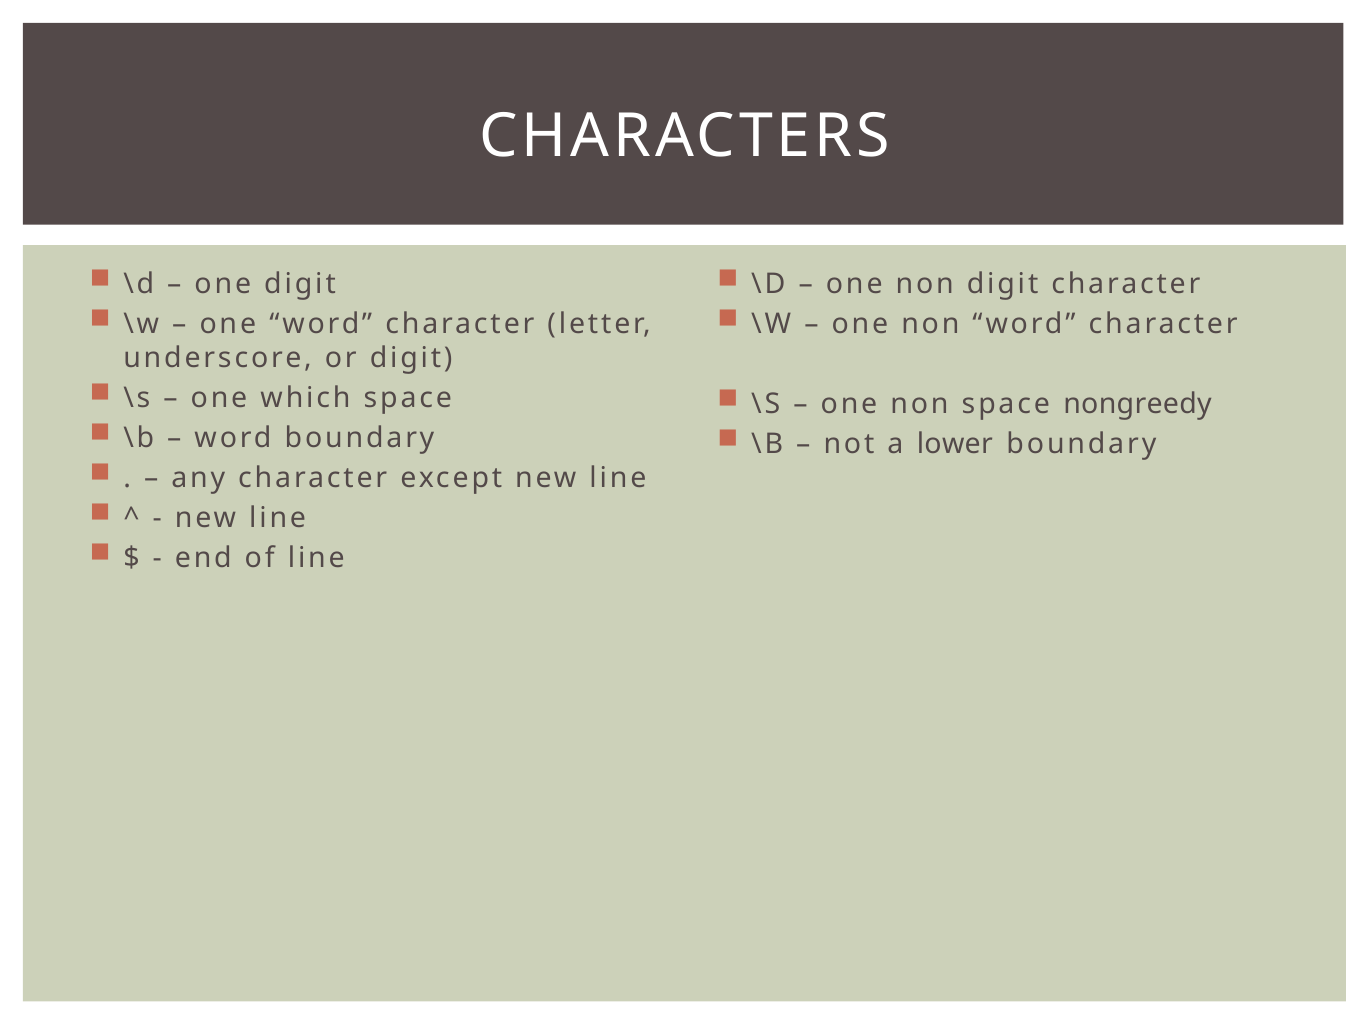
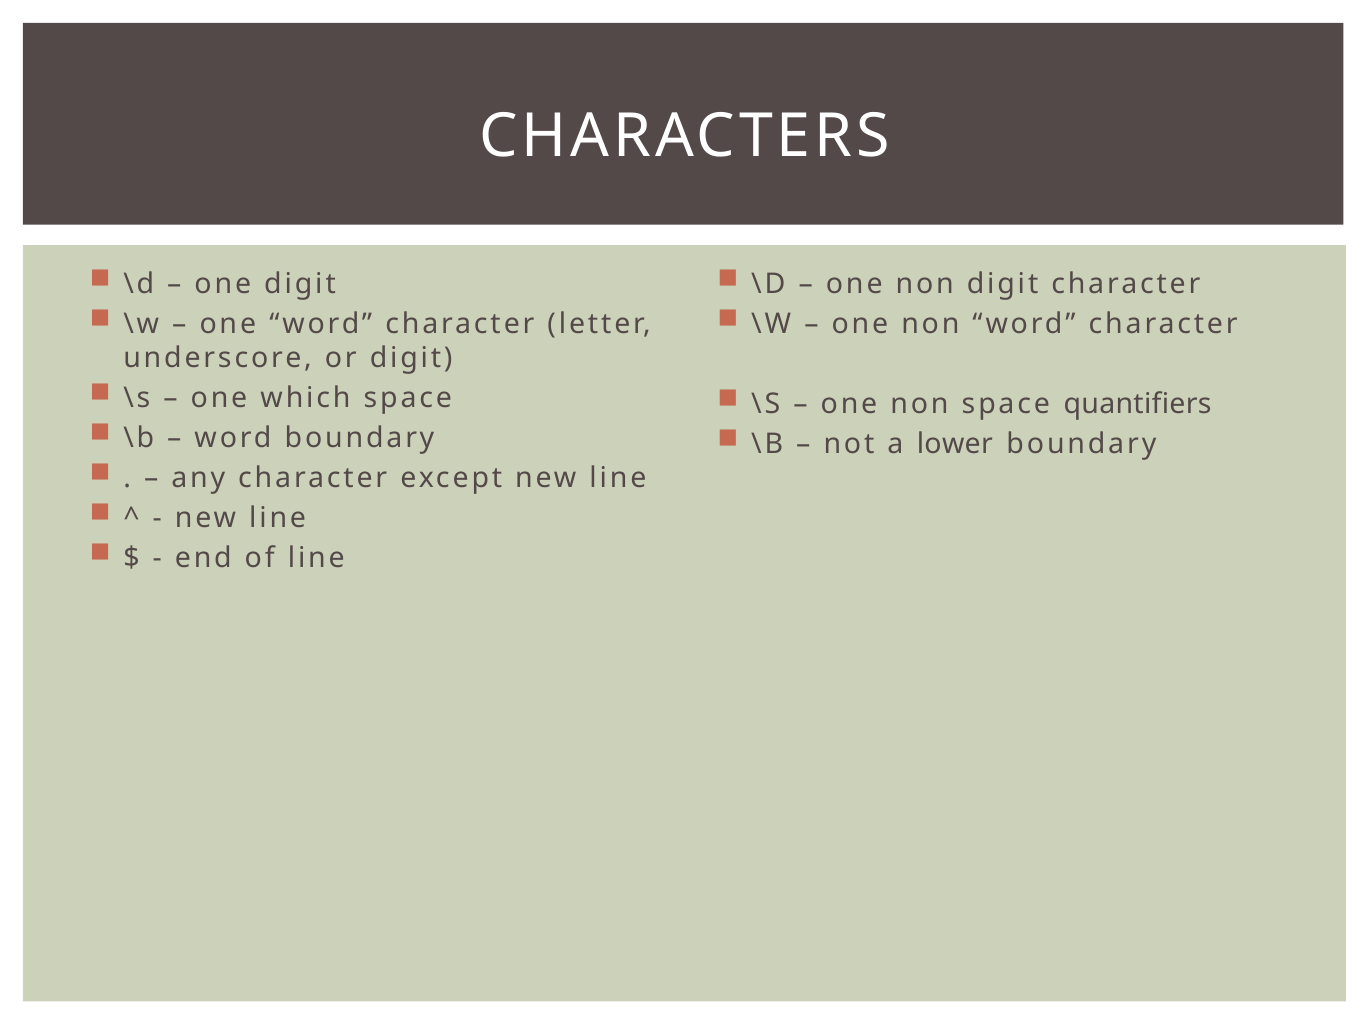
nongreedy: nongreedy -> quantifiers
